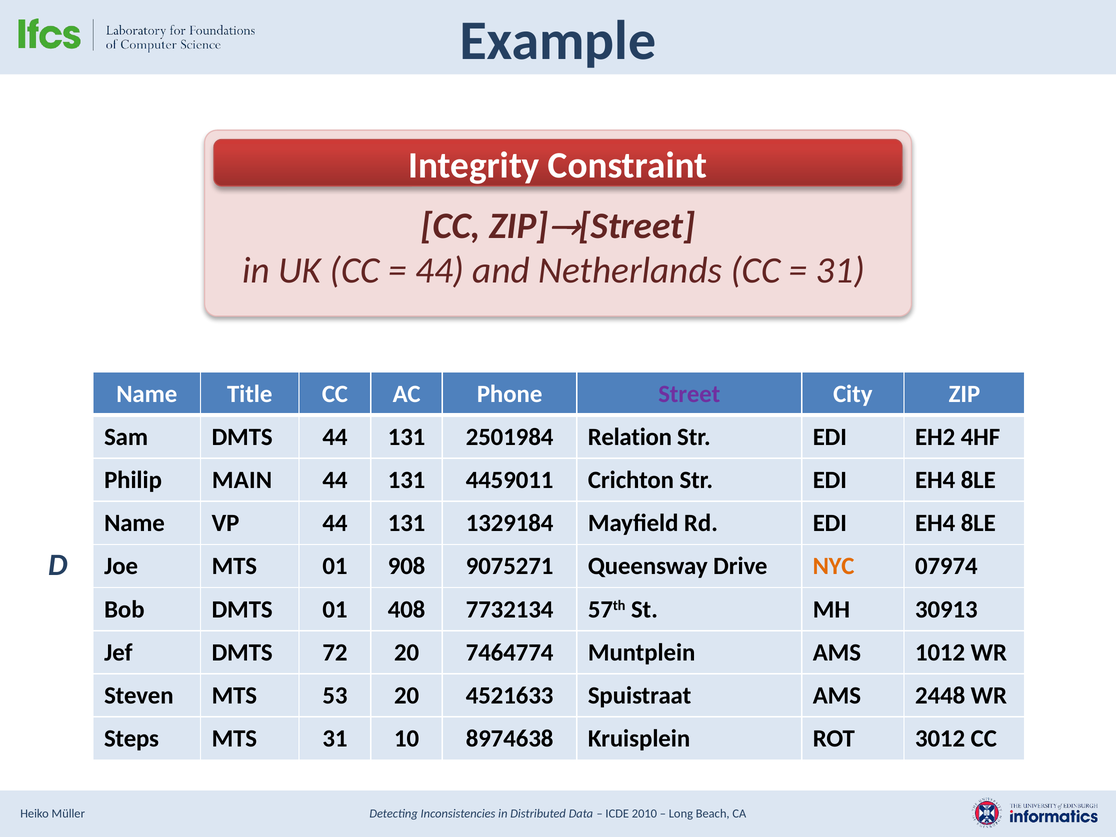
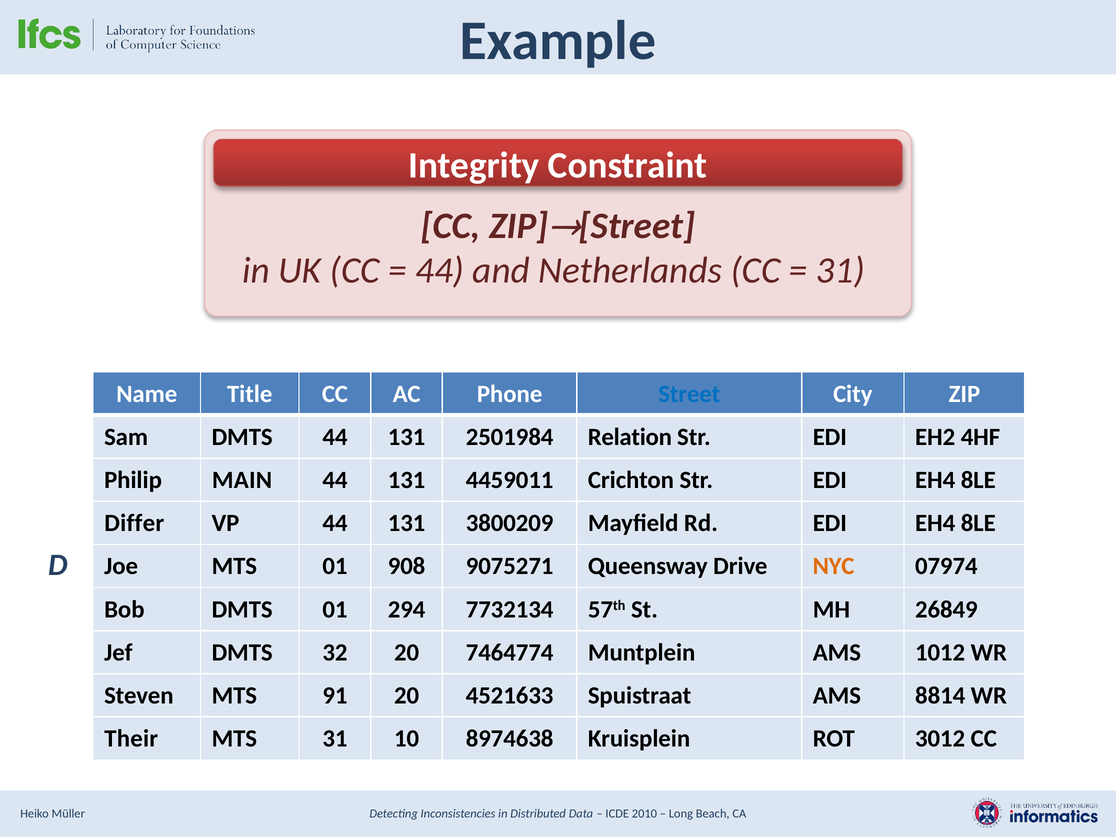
Street colour: purple -> blue
Name at (134, 523): Name -> Differ
1329184: 1329184 -> 3800209
408: 408 -> 294
30913: 30913 -> 26849
72: 72 -> 32
53: 53 -> 91
2448: 2448 -> 8814
Steps: Steps -> Their
